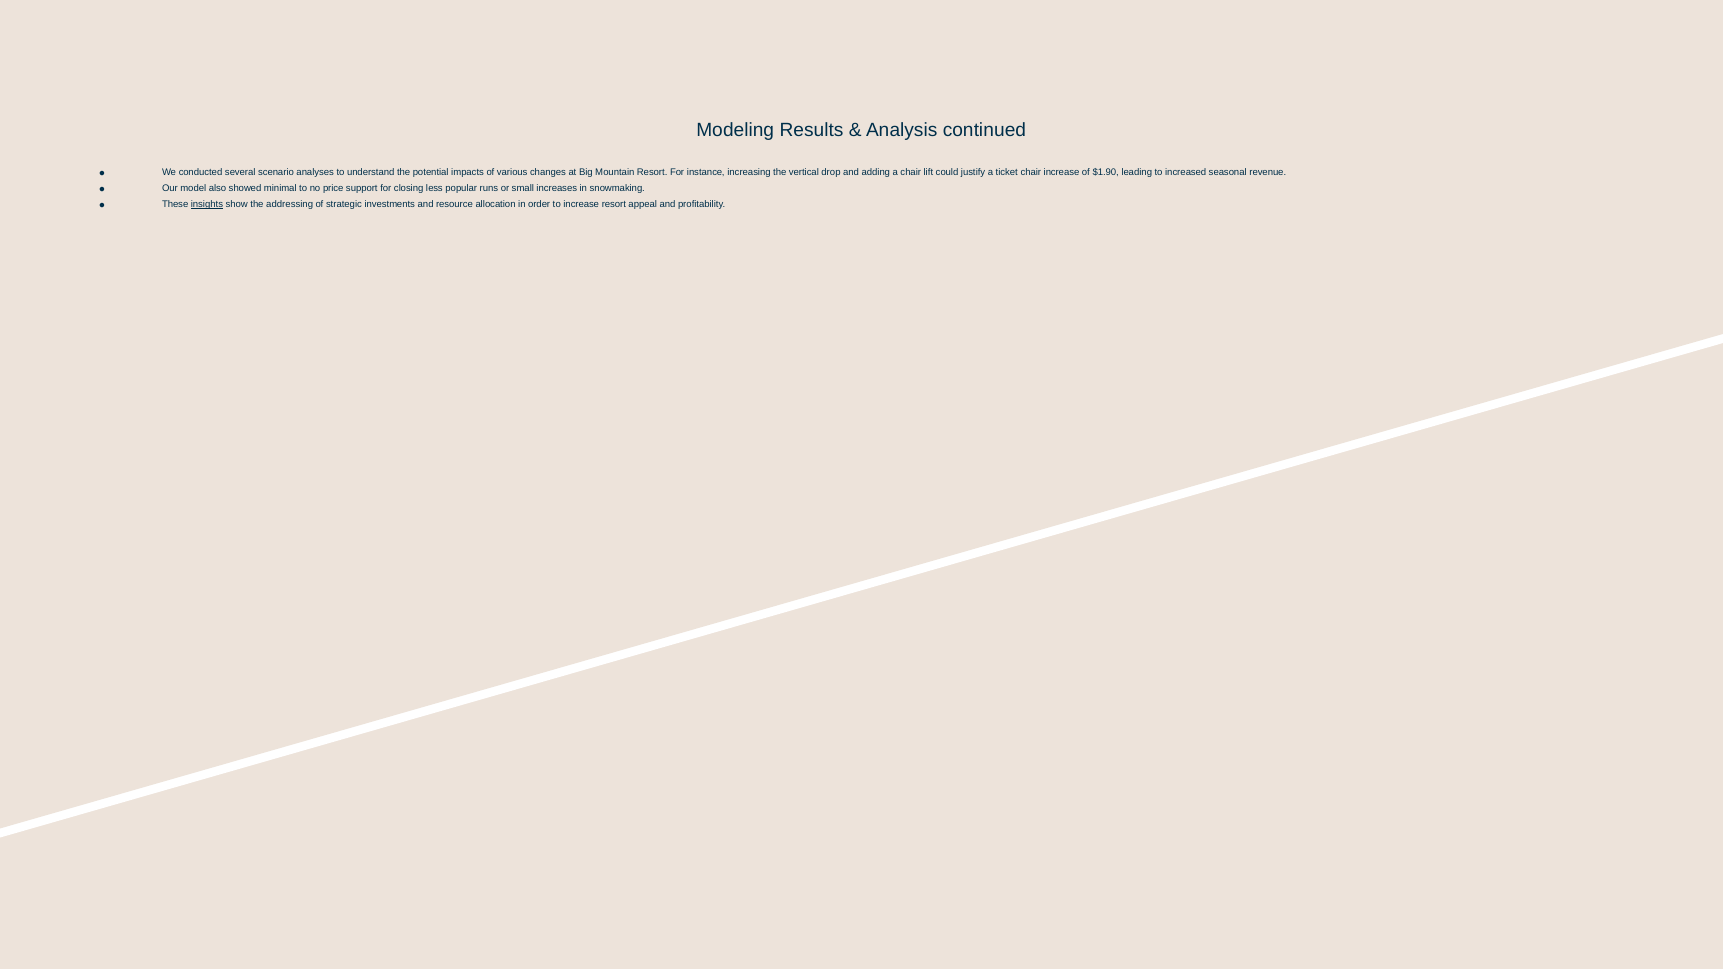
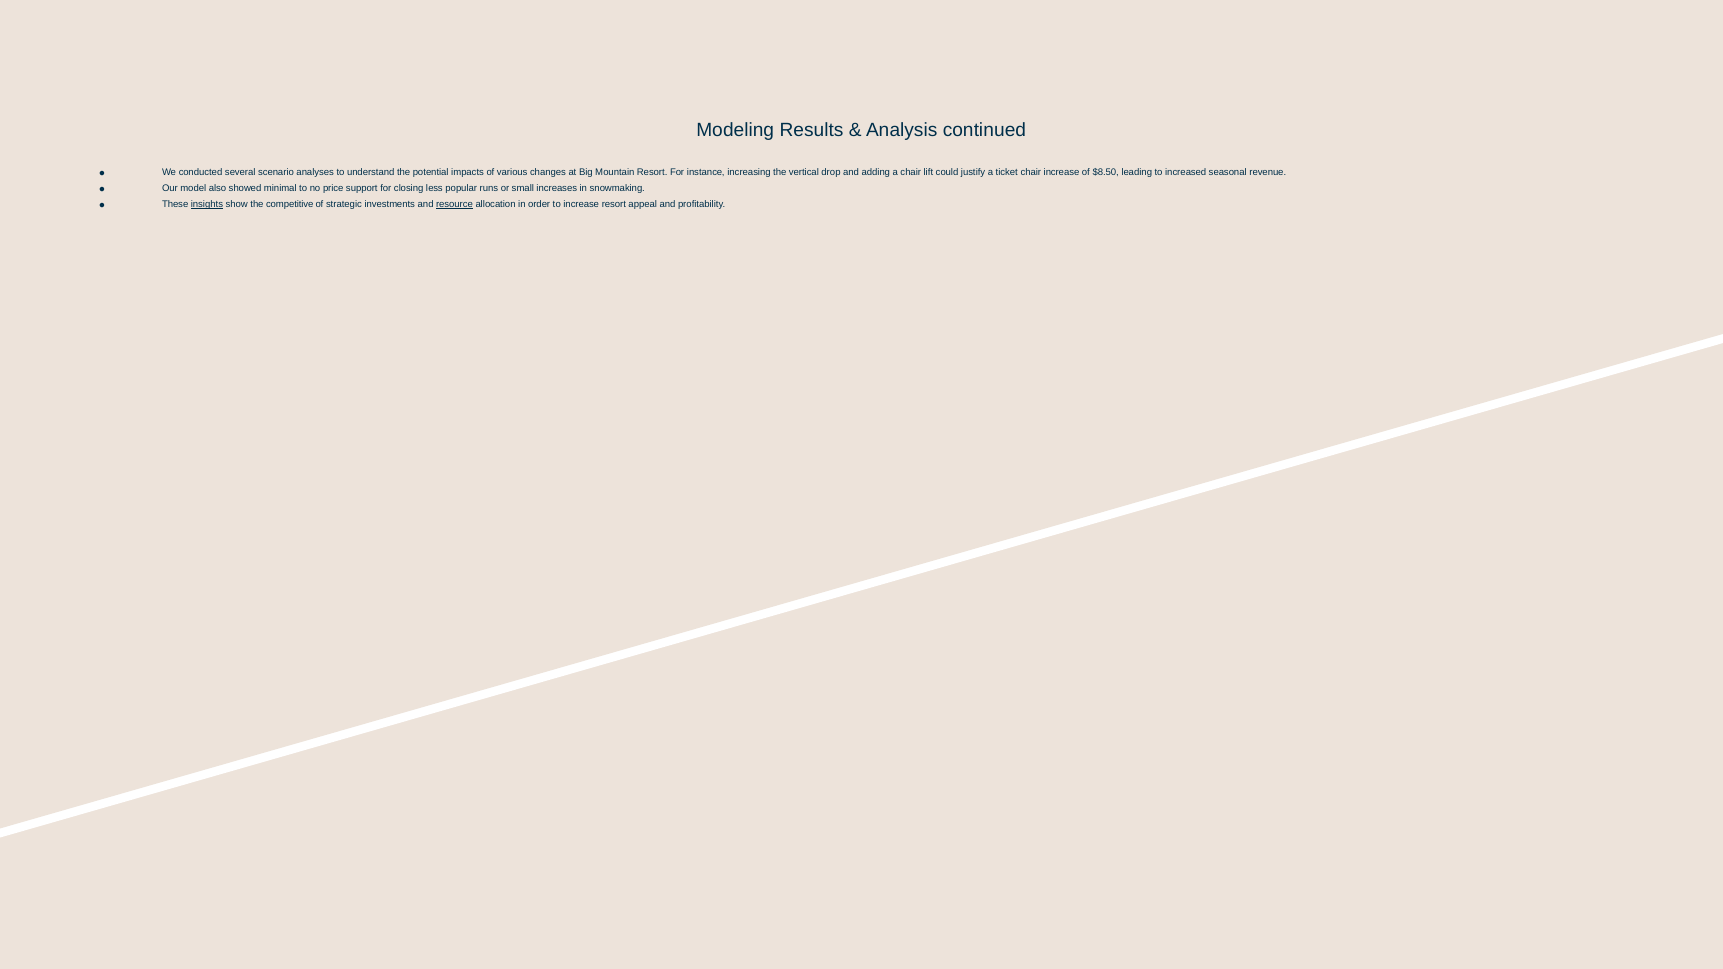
$1.90: $1.90 -> $8.50
addressing: addressing -> competitive
resource underline: none -> present
